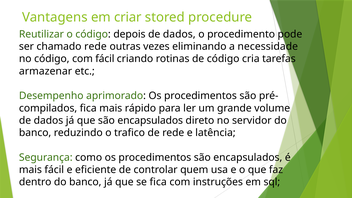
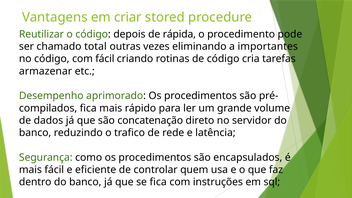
depois de dados: dados -> rápida
chamado rede: rede -> total
necessidade: necessidade -> importantes
que são encapsulados: encapsulados -> concatenação
